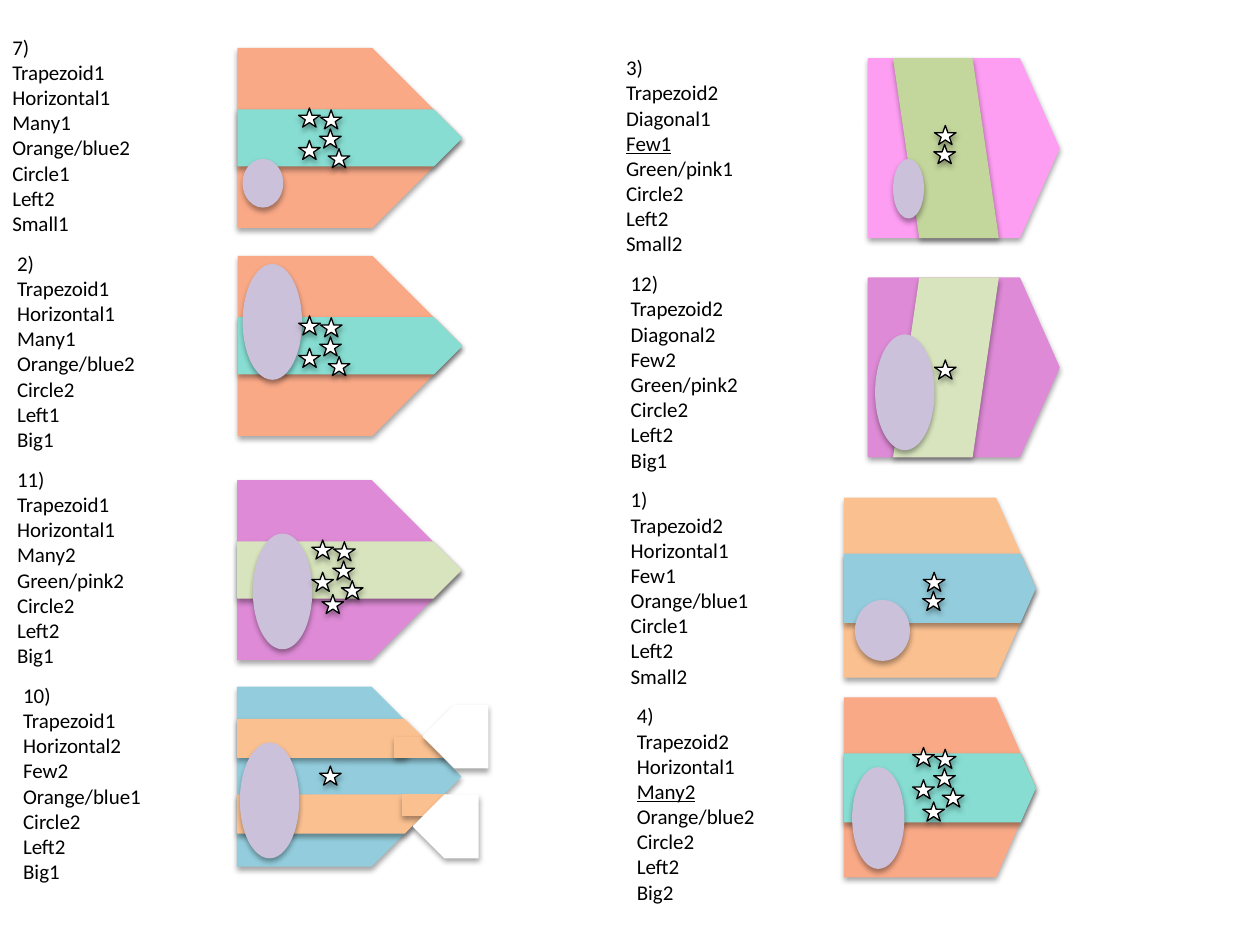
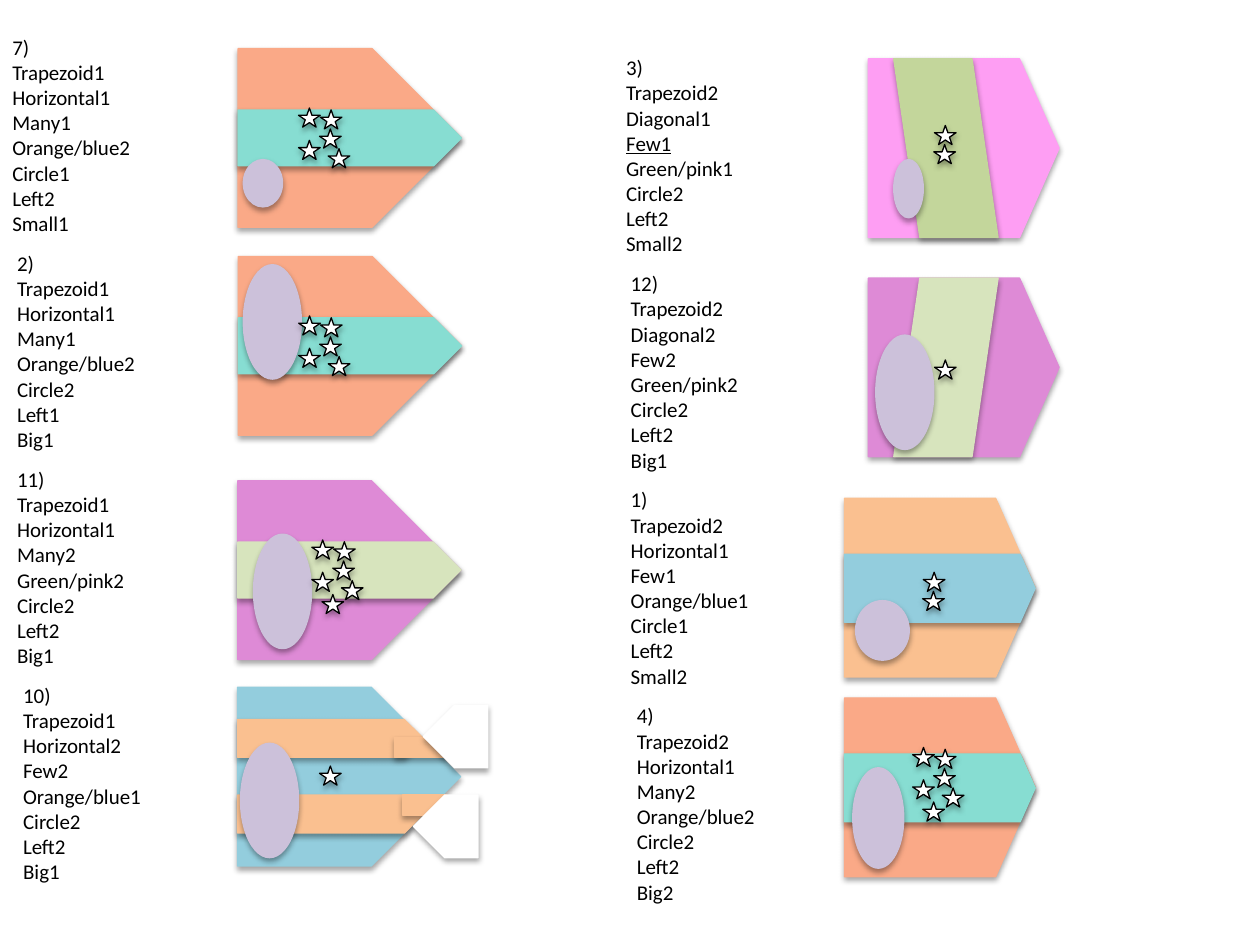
Many2 at (666, 792) underline: present -> none
